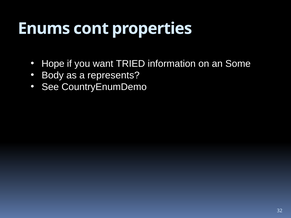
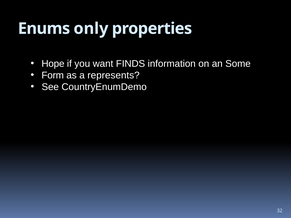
cont: cont -> only
TRIED: TRIED -> FINDS
Body: Body -> Form
